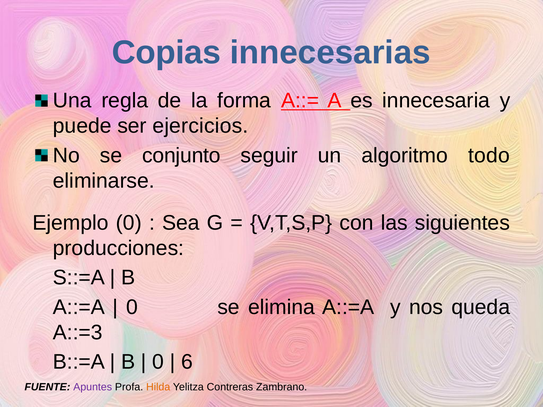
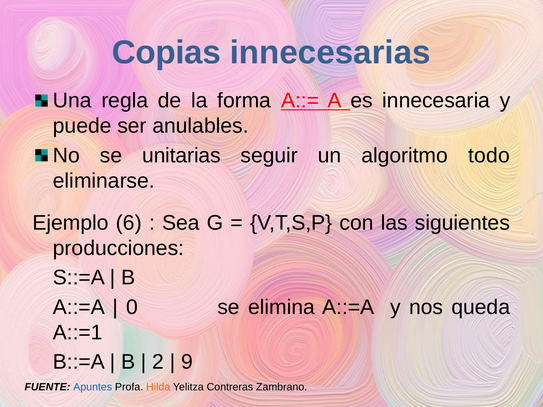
ejercicios: ejercicios -> anulables
conjunto: conjunto -> unitarias
Ejemplo 0: 0 -> 6
A::=3: A::=3 -> A::=1
0 at (158, 362): 0 -> 2
6: 6 -> 9
Apuntes colour: purple -> blue
